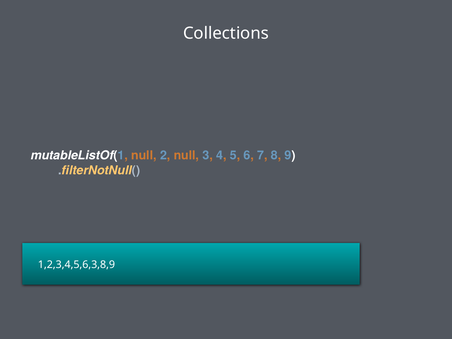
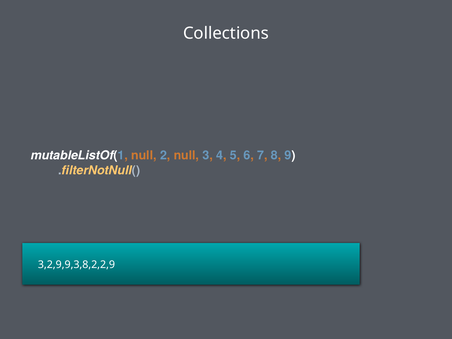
1,2,3,4,5,6,3,8,9: 1,2,3,4,5,6,3,8,9 -> 3,2,9,9,3,8,2,2,9
